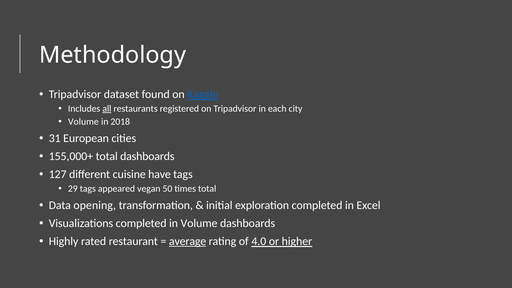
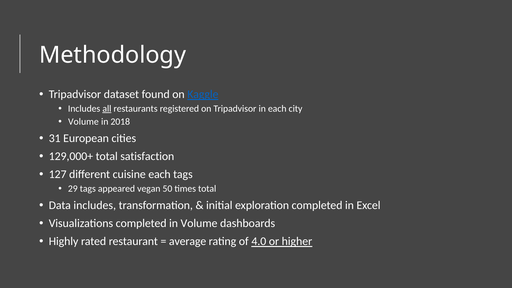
155,000+: 155,000+ -> 129,000+
total dashboards: dashboards -> satisfaction
cuisine have: have -> each
Data opening: opening -> includes
average underline: present -> none
